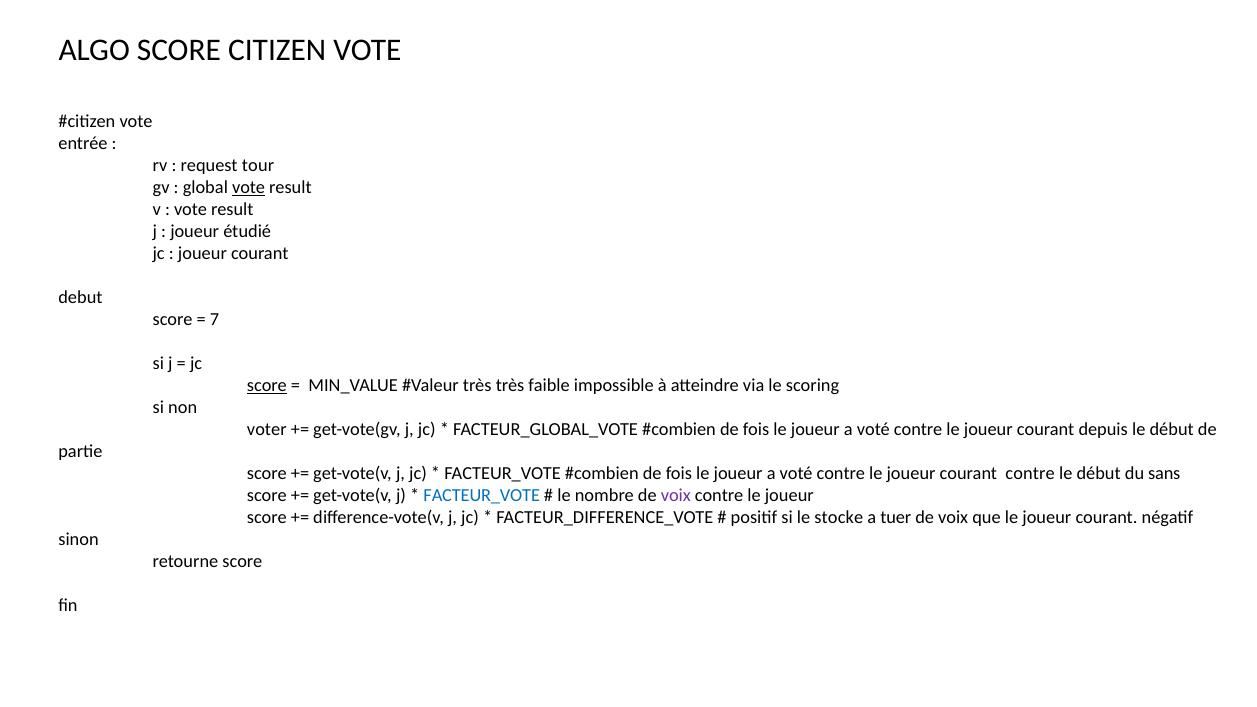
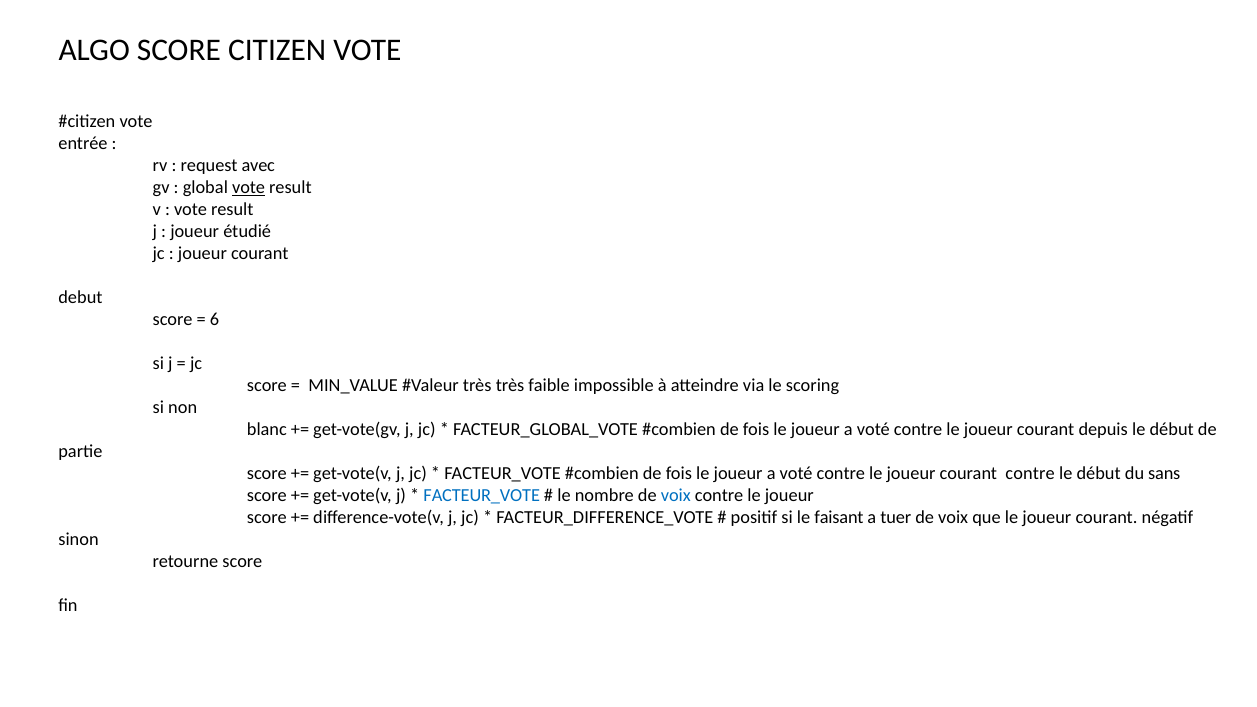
tour: tour -> avec
7: 7 -> 6
score at (267, 385) underline: present -> none
voter: voter -> blanc
voix at (676, 495) colour: purple -> blue
stocke: stocke -> faisant
